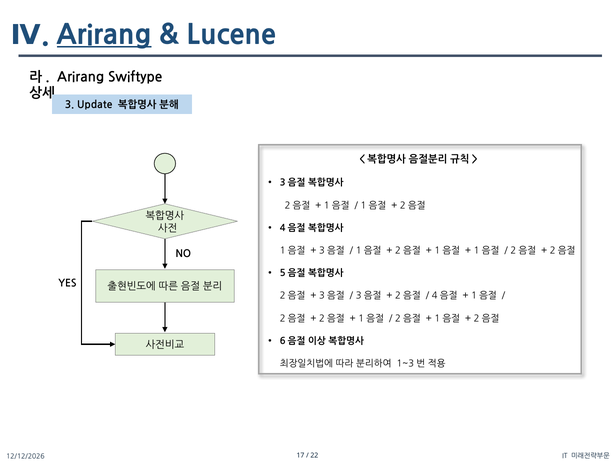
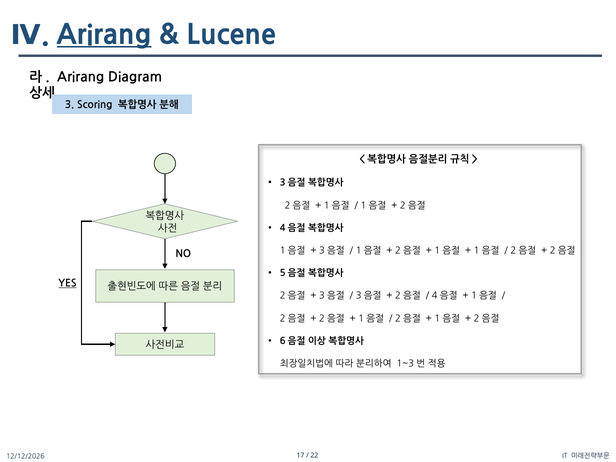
Swiftype: Swiftype -> Diagram
Update: Update -> Scoring
YES underline: none -> present
